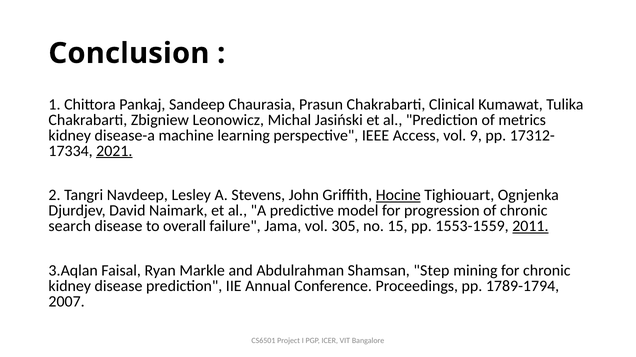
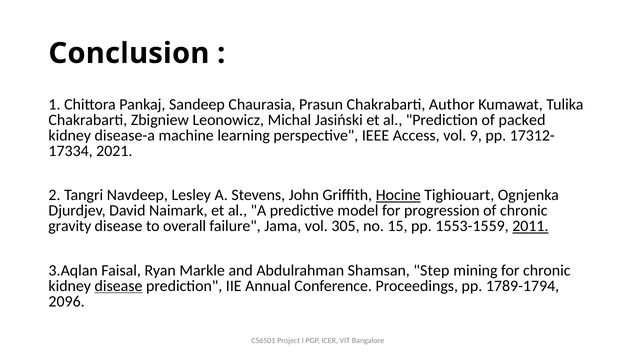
Clinical: Clinical -> Author
metrics: metrics -> packed
2021 underline: present -> none
search: search -> gravity
disease at (119, 287) underline: none -> present
2007: 2007 -> 2096
